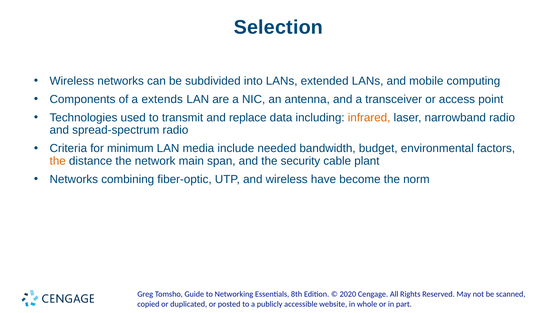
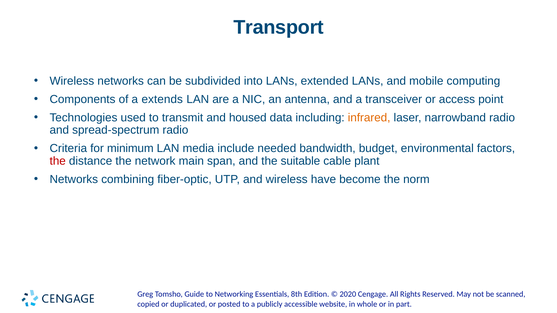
Selection: Selection -> Transport
replace: replace -> housed
the at (58, 161) colour: orange -> red
security: security -> suitable
